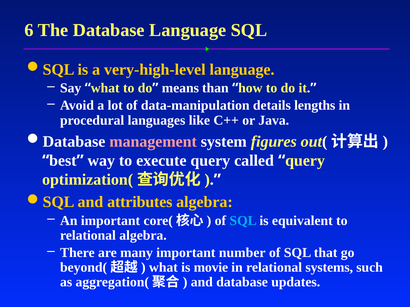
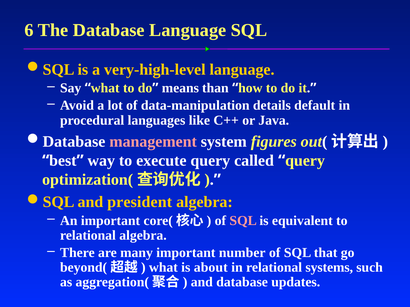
lengths: lengths -> default
attributes: attributes -> president
SQL at (243, 221) colour: light blue -> pink
movie: movie -> about
